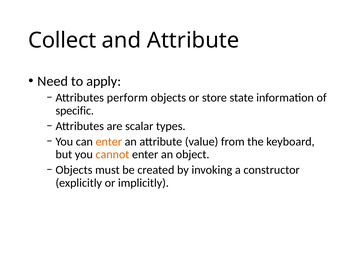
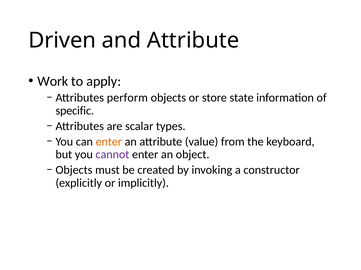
Collect: Collect -> Driven
Need: Need -> Work
cannot colour: orange -> purple
